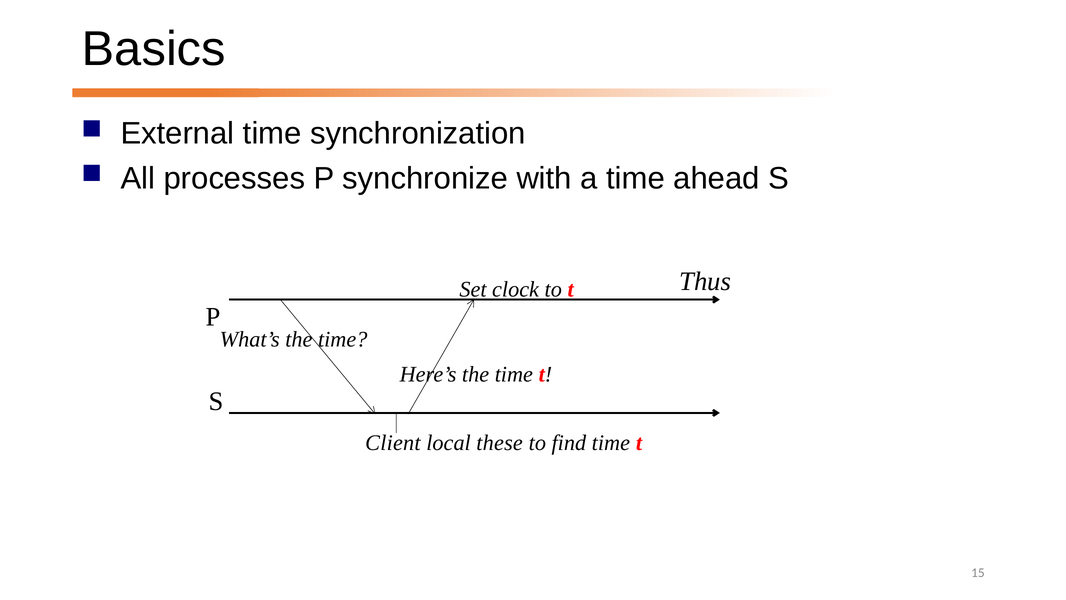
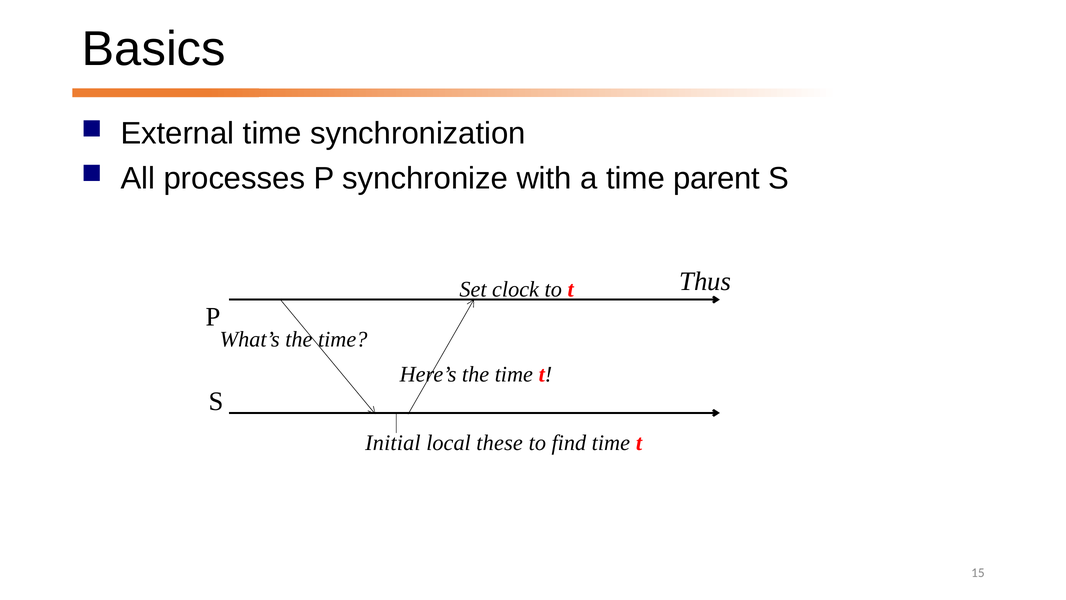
ahead: ahead -> parent
Client: Client -> Initial
